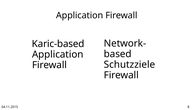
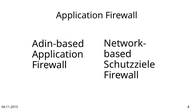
Karic-based: Karic-based -> Adin-based
